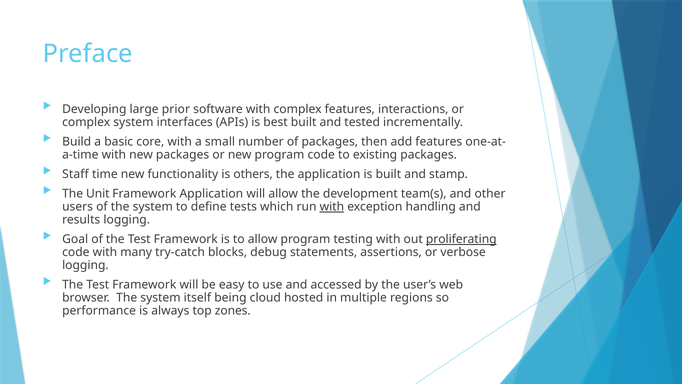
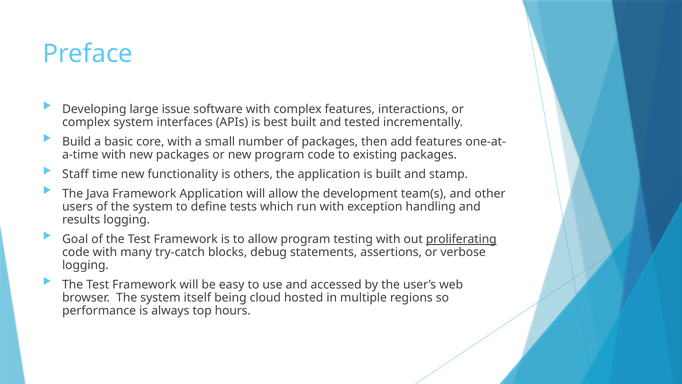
prior: prior -> issue
Unit: Unit -> Java
with at (332, 207) underline: present -> none
zones: zones -> hours
